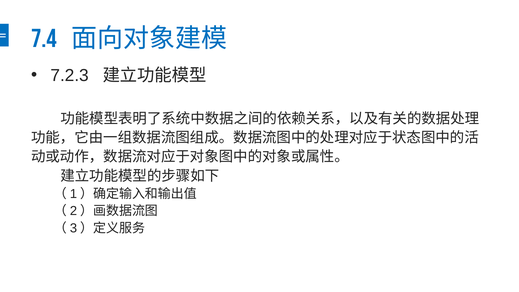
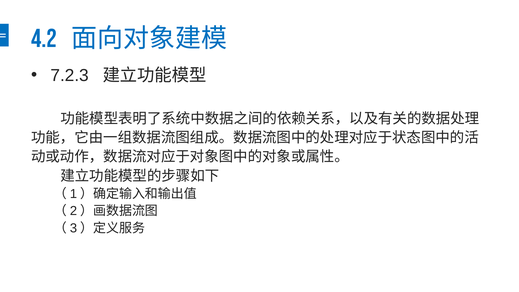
7.4: 7.4 -> 4.2
